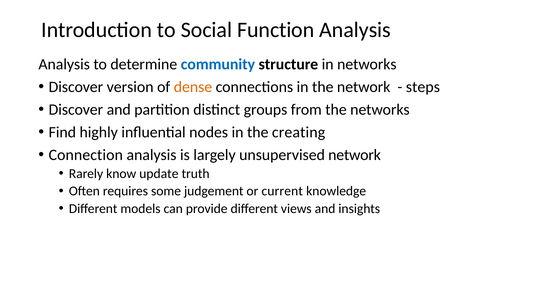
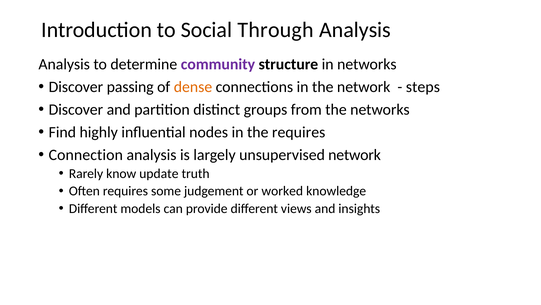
Function: Function -> Through
community colour: blue -> purple
version: version -> passing
the creating: creating -> requires
current: current -> worked
